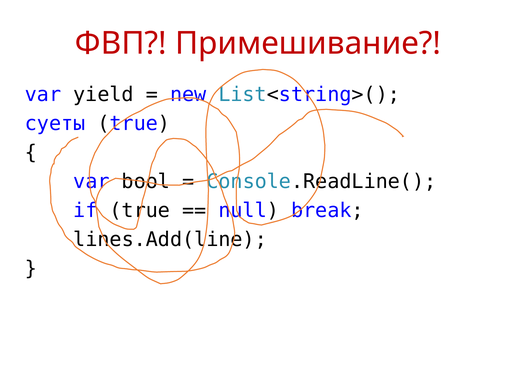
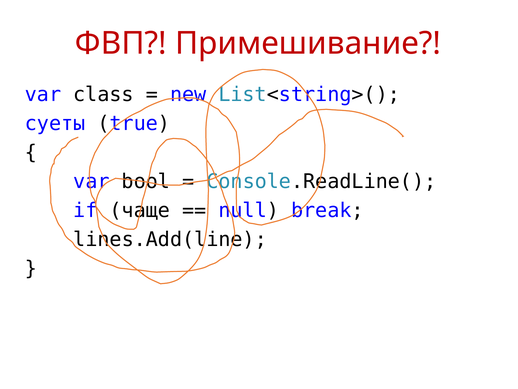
yield: yield -> class
if true: true -> чаще
